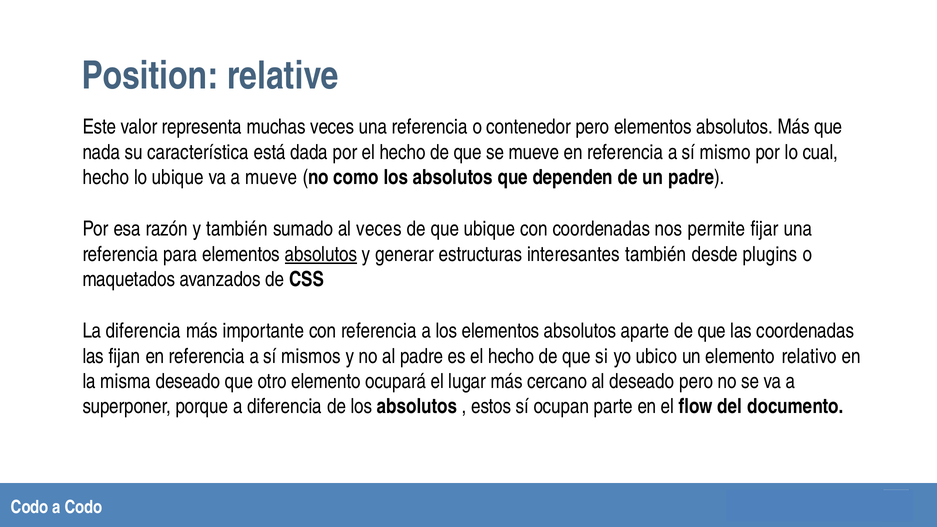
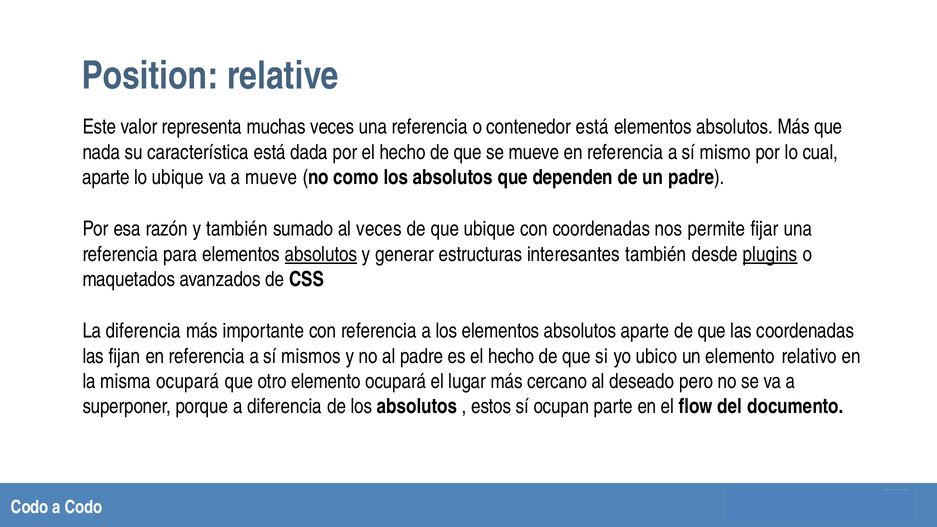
contenedor pero: pero -> está
hecho at (106, 177): hecho -> aparte
plugins underline: none -> present
misma deseado: deseado -> ocupará
